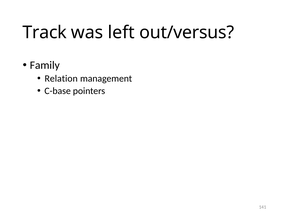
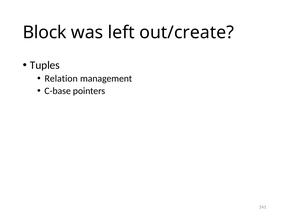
Track: Track -> Block
out/versus: out/versus -> out/create
Family: Family -> Tuples
